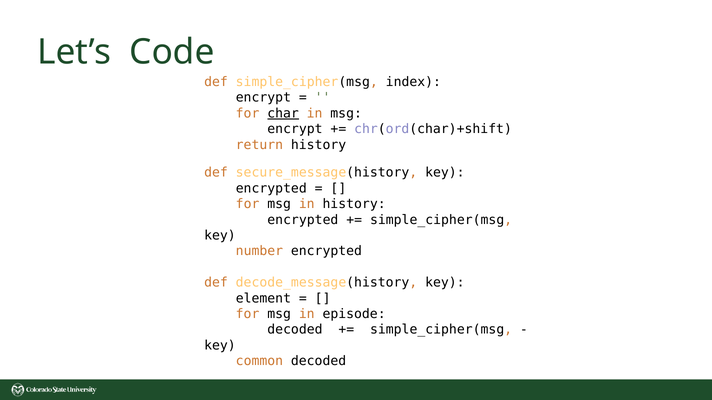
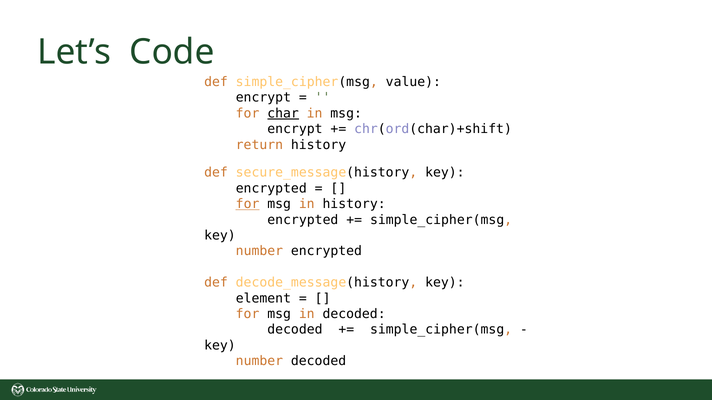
index: index -> value
for at (248, 204) underline: none -> present
in episode: episode -> decoded
common at (259, 361): common -> number
